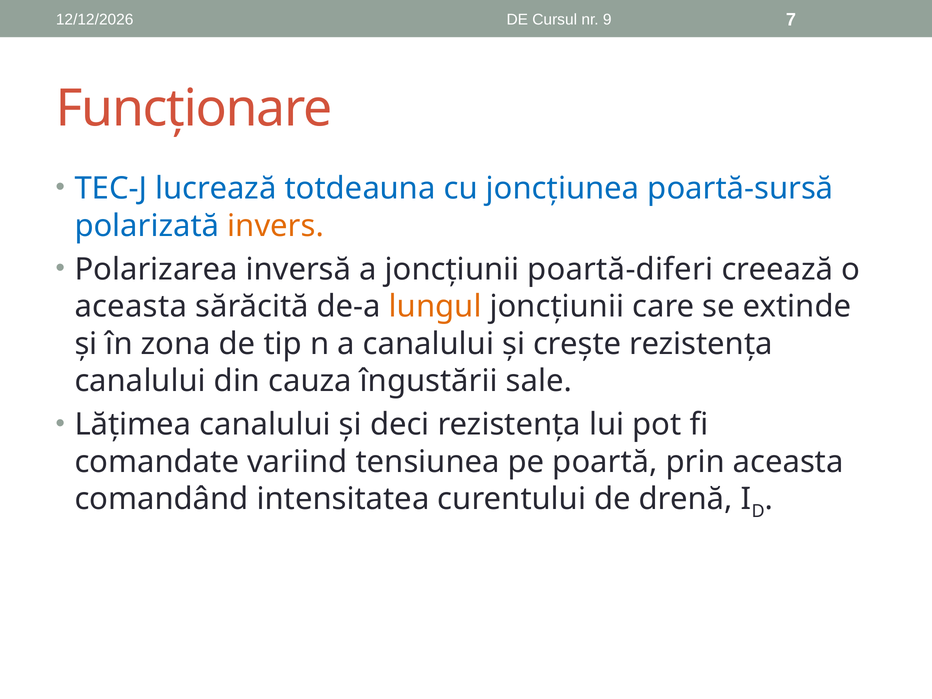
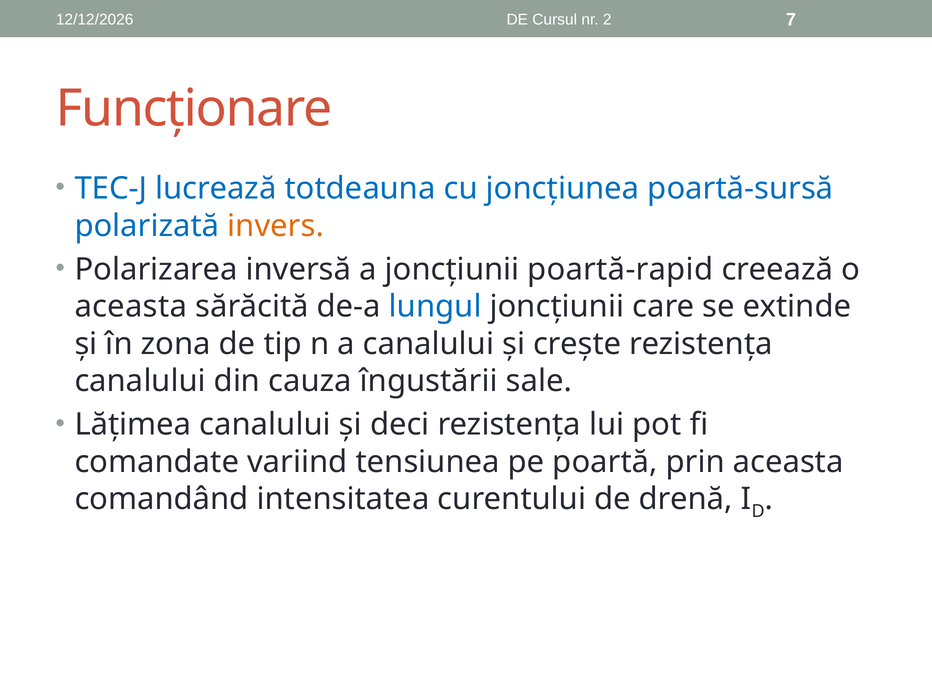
9: 9 -> 2
poartă-diferi: poartă-diferi -> poartă-rapid
lungul colour: orange -> blue
